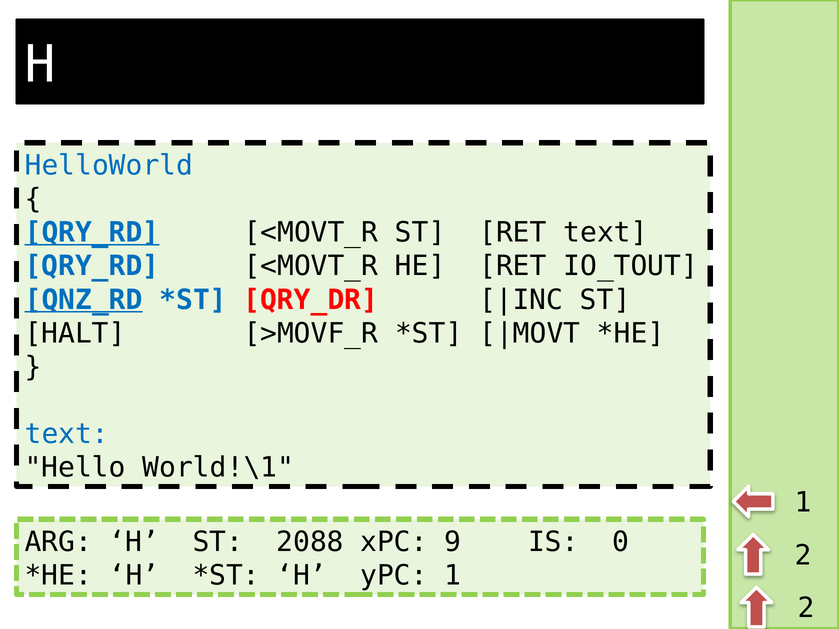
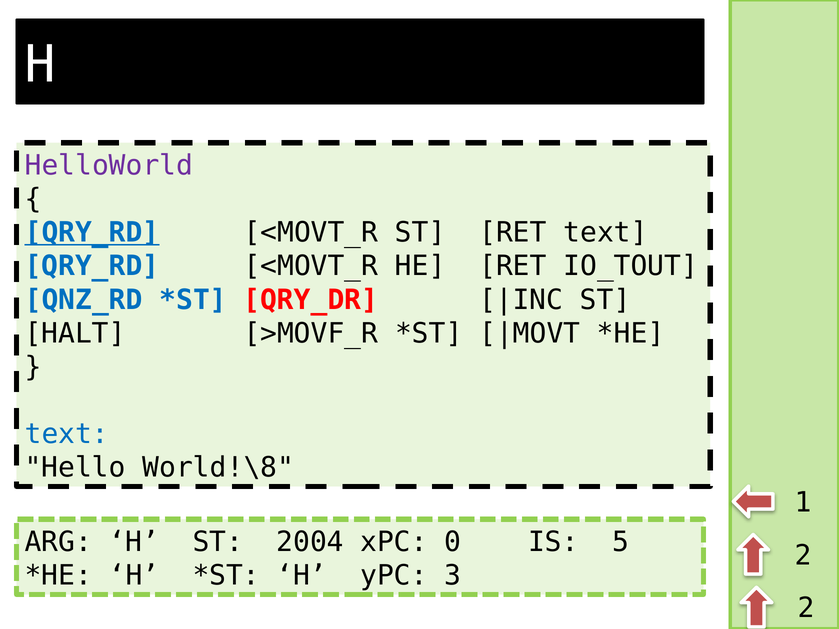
HelloWorld colour: blue -> purple
QNZ_RD underline: present -> none
World!\1: World!\1 -> World!\8
2088: 2088 -> 2004
9: 9 -> 0
0: 0 -> 5
yPC 1: 1 -> 3
